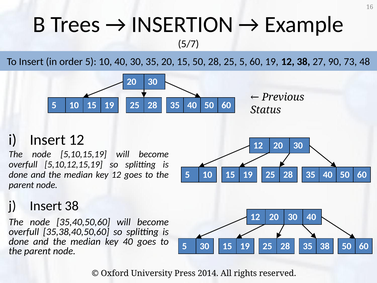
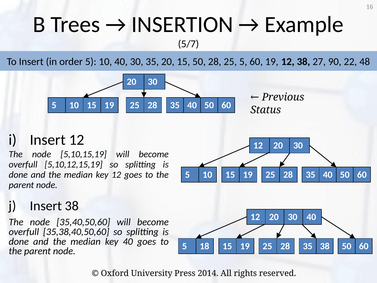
73: 73 -> 22
5 30: 30 -> 18
